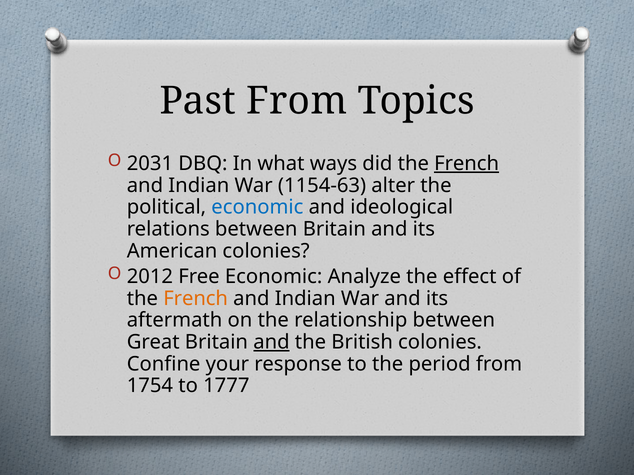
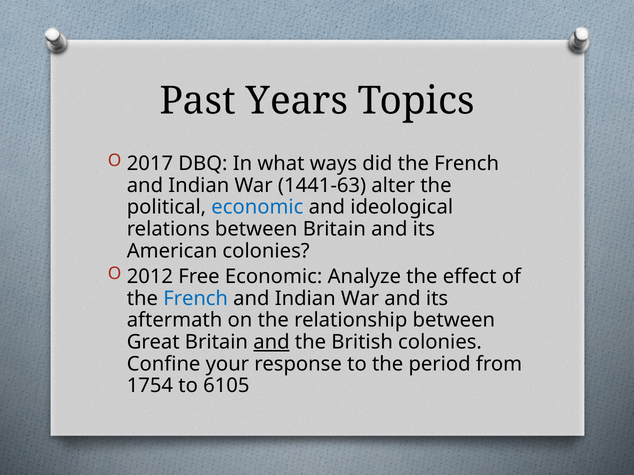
Past From: From -> Years
2031: 2031 -> 2017
French at (467, 164) underline: present -> none
1154-63: 1154-63 -> 1441-63
French at (196, 299) colour: orange -> blue
1777: 1777 -> 6105
